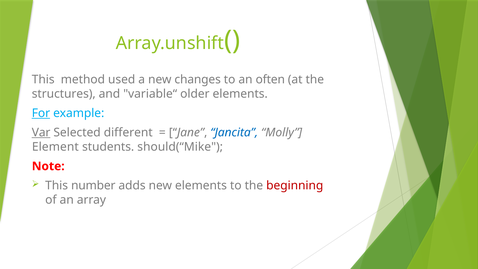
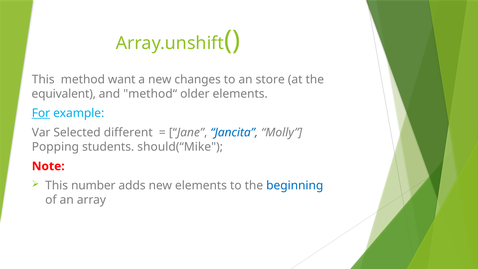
used: used -> want
often: often -> store
structures: structures -> equivalent
variable“: variable“ -> method“
Var underline: present -> none
Element: Element -> Popping
beginning colour: red -> blue
